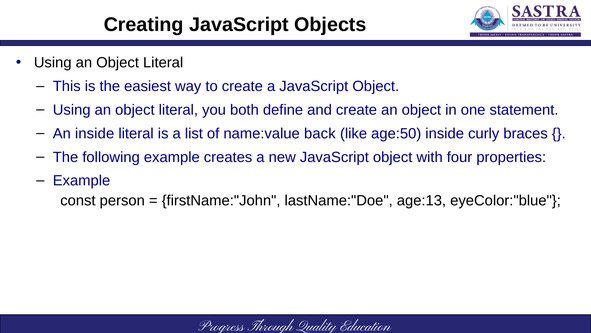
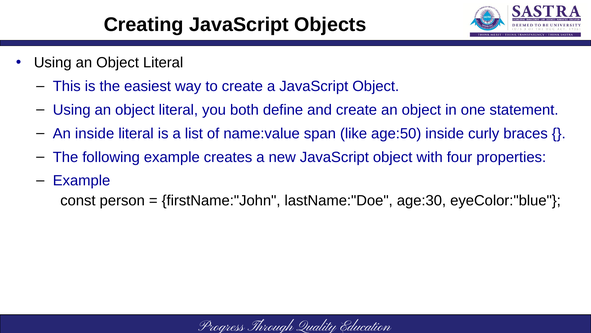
back: back -> span
age:13: age:13 -> age:30
